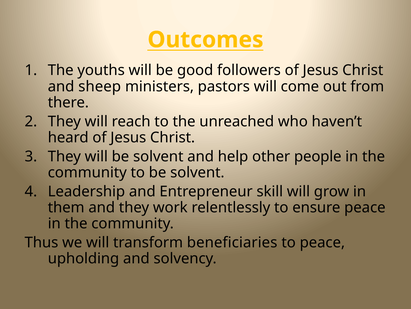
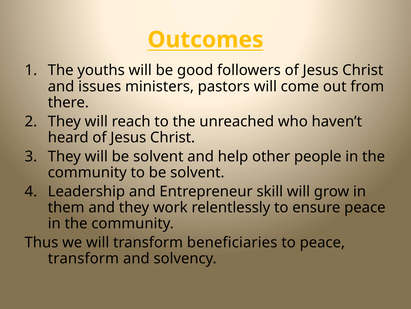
sheep: sheep -> issues
upholding at (83, 258): upholding -> transform
